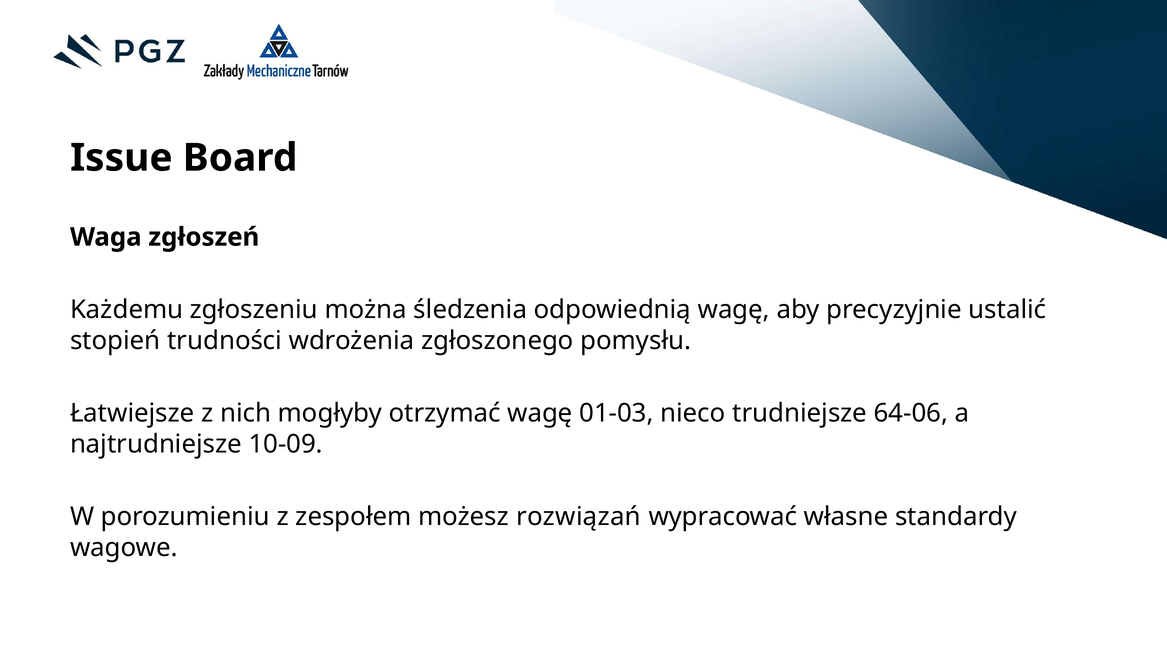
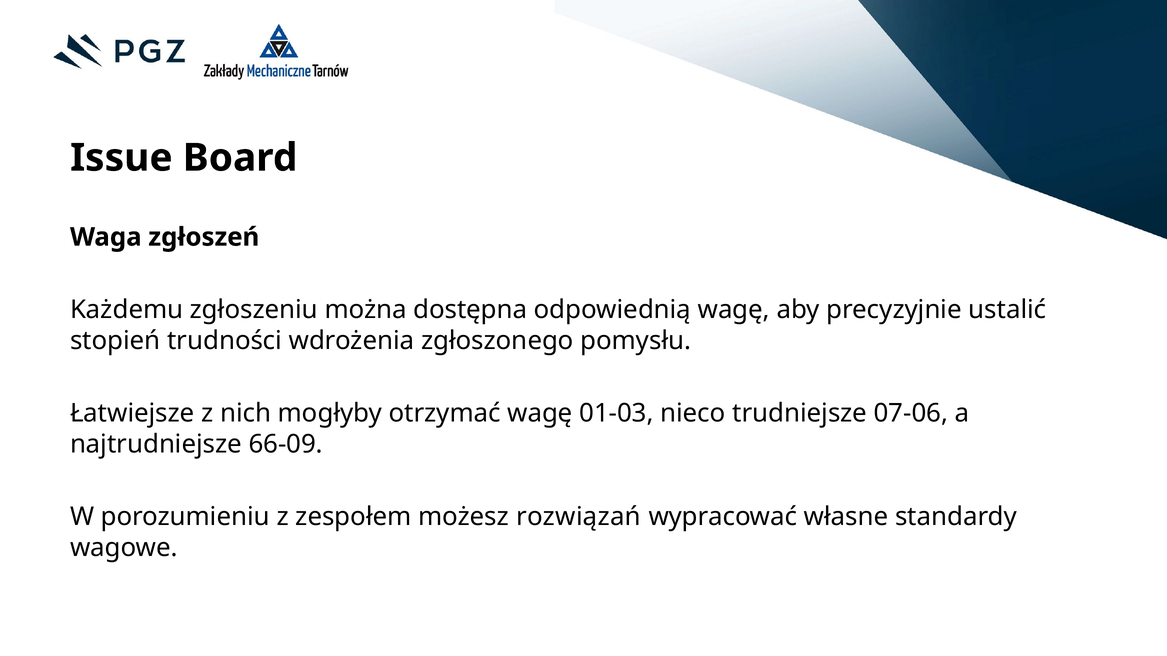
śledzenia: śledzenia -> dostępna
64-06: 64-06 -> 07-06
10-09: 10-09 -> 66-09
